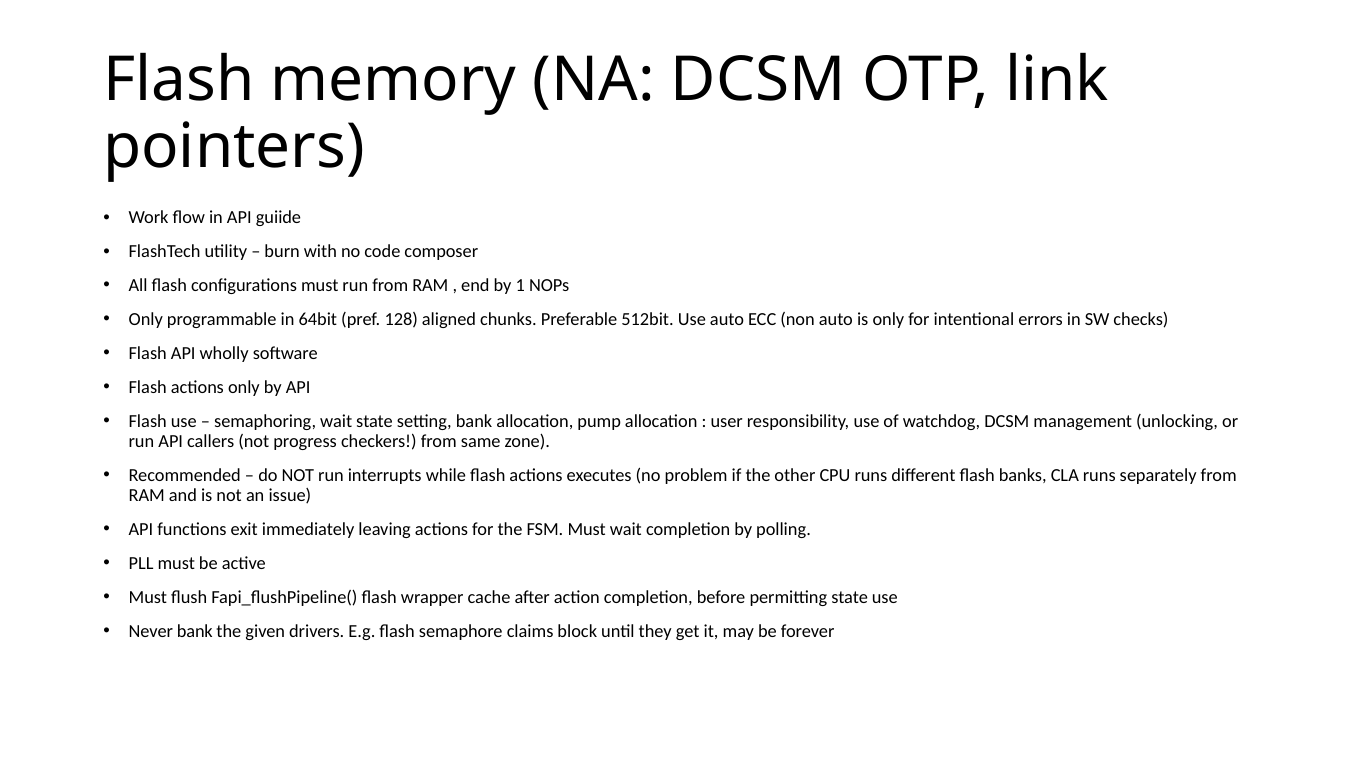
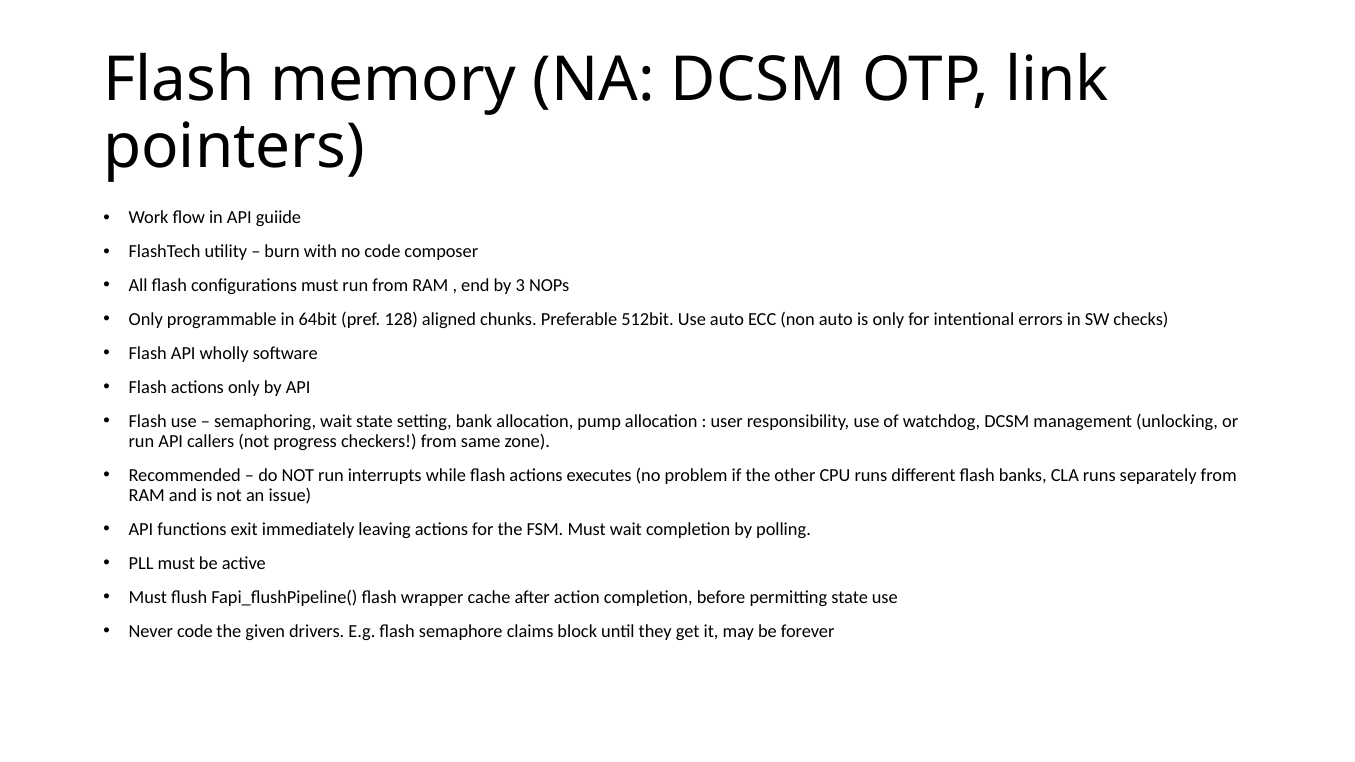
1: 1 -> 3
Never bank: bank -> code
